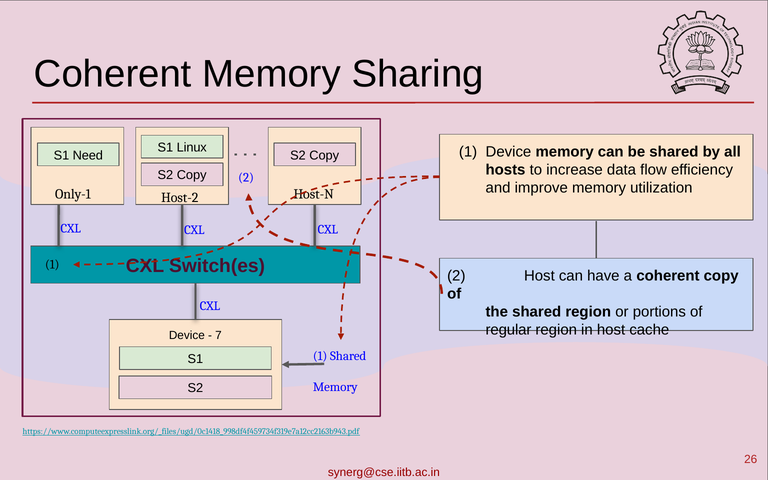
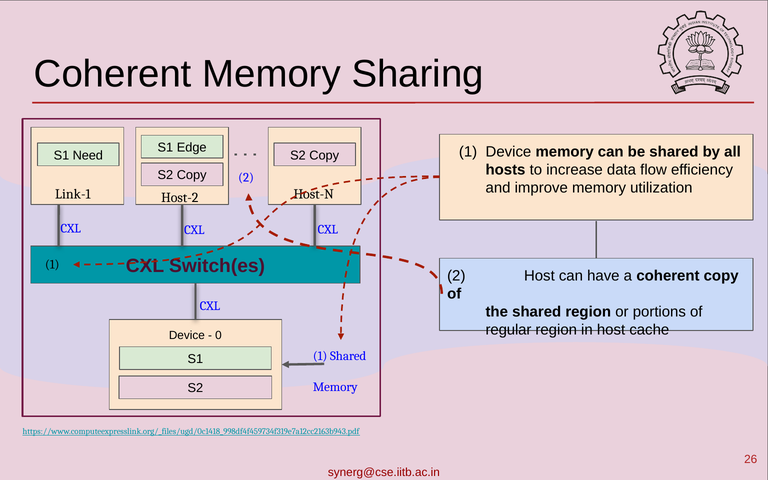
Linux: Linux -> Edge
Only-1: Only-1 -> Link-1
7: 7 -> 0
